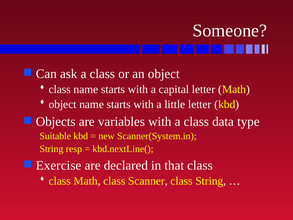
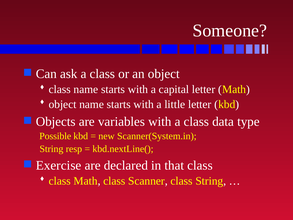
Suitable: Suitable -> Possible
